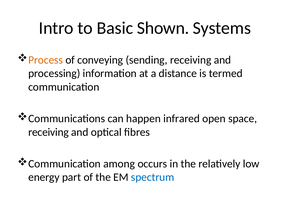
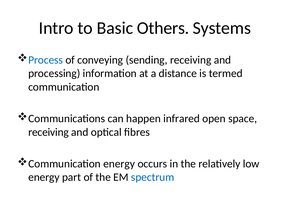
Shown: Shown -> Others
Process colour: orange -> blue
Communication among: among -> energy
